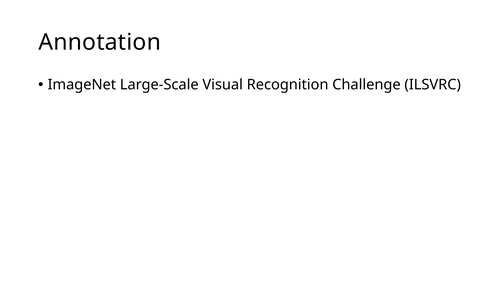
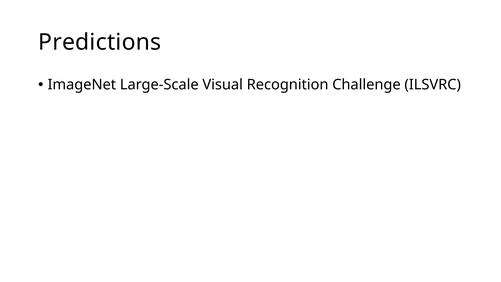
Annotation: Annotation -> Predictions
